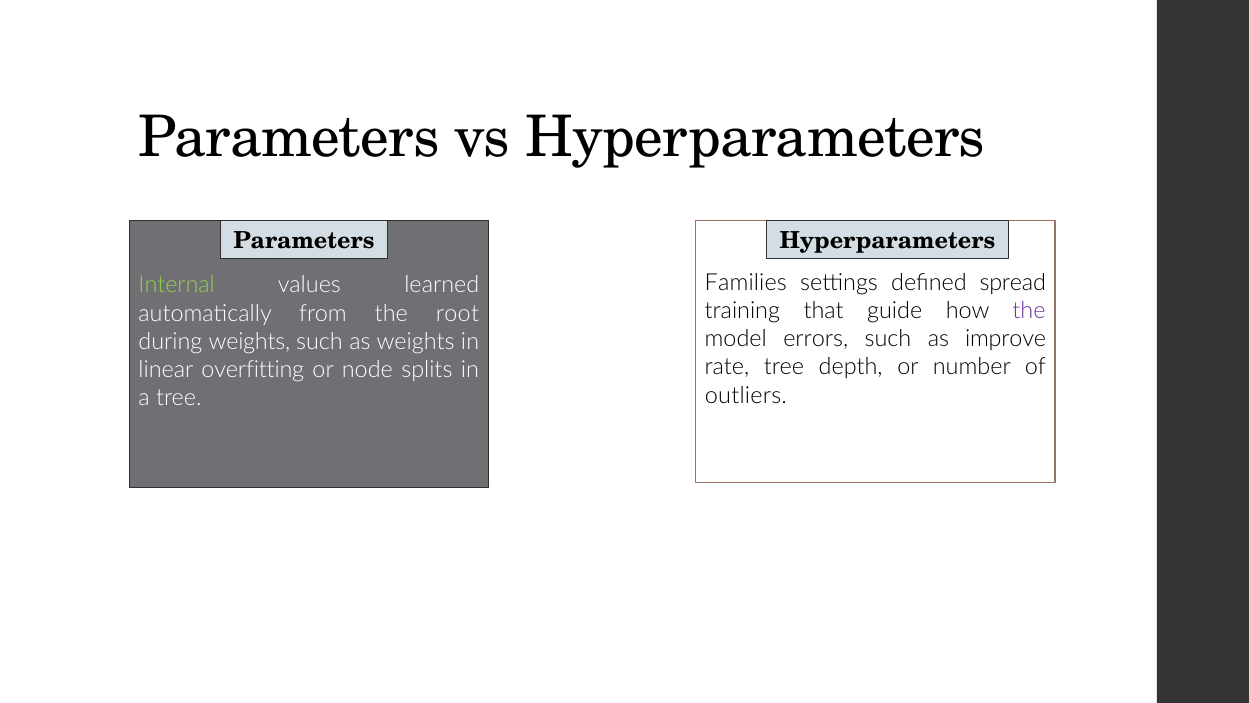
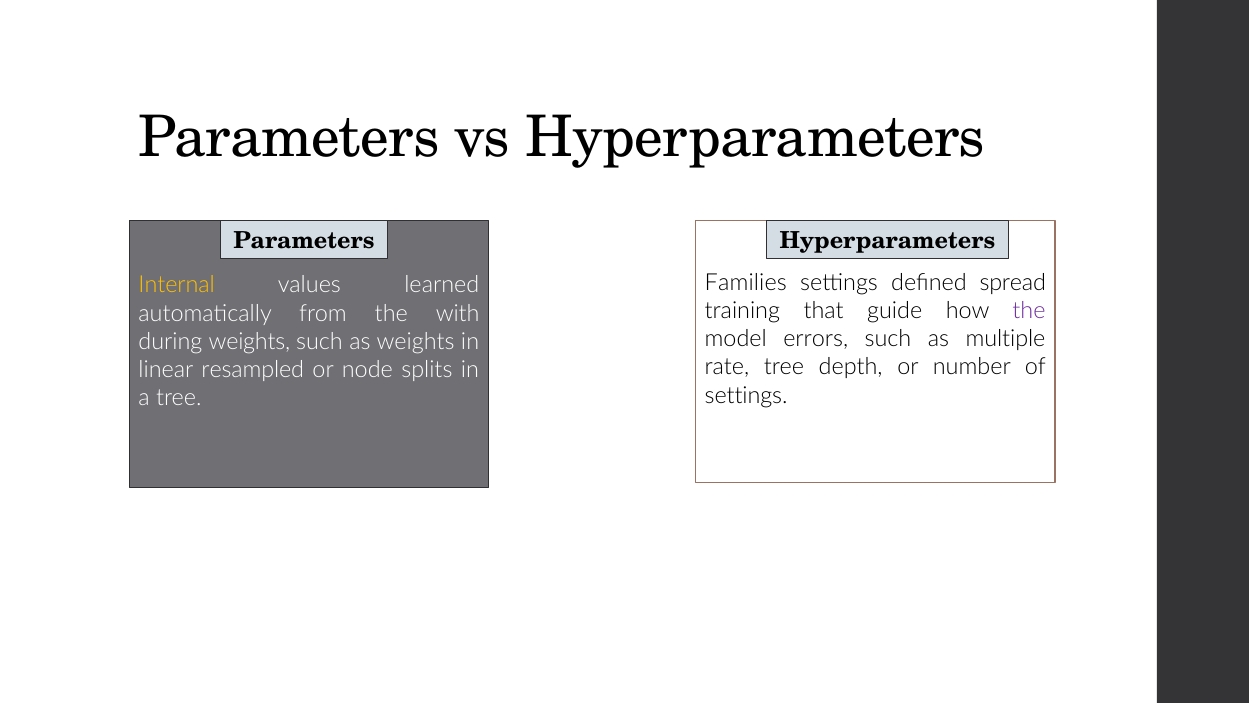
Internal colour: light green -> yellow
root: root -> with
improve: improve -> multiple
overfitting: overfitting -> resampled
outliers at (746, 395): outliers -> settings
